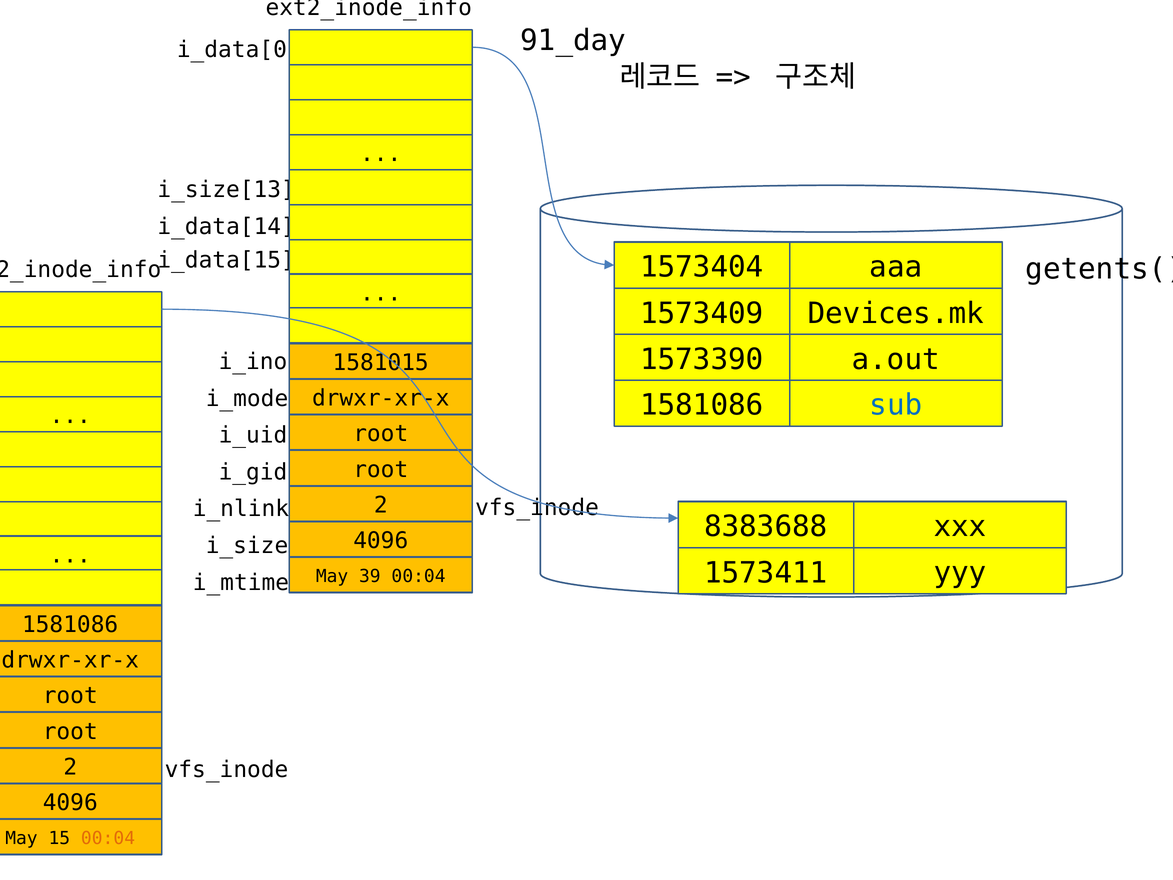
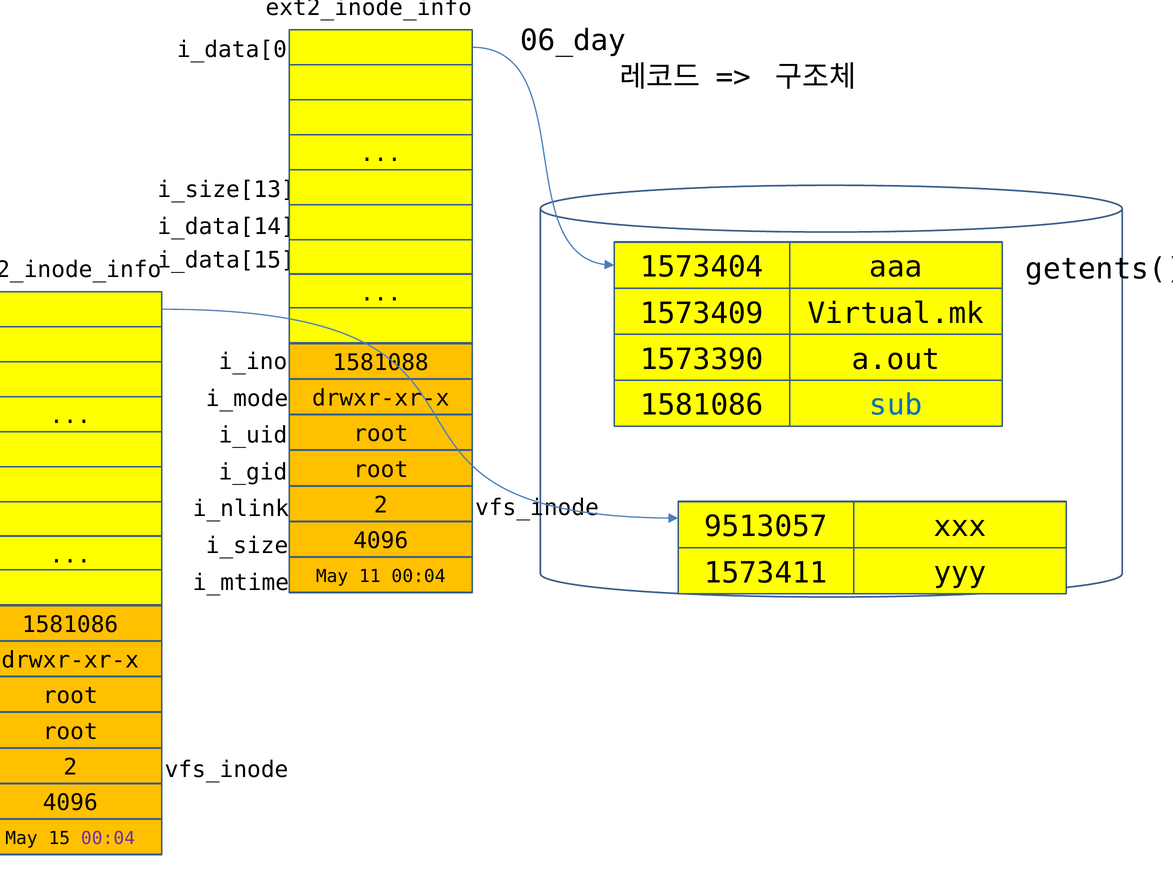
91_day: 91_day -> 06_day
Devices.mk: Devices.mk -> Virtual.mk
1581015: 1581015 -> 1581088
8383688: 8383688 -> 9513057
39: 39 -> 11
00:04 at (108, 838) colour: orange -> purple
